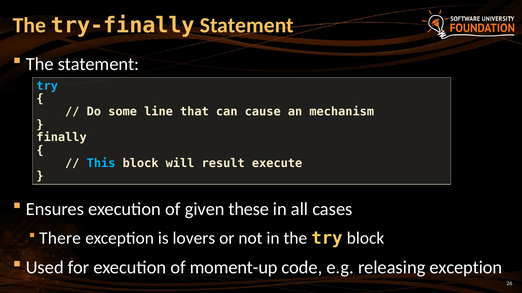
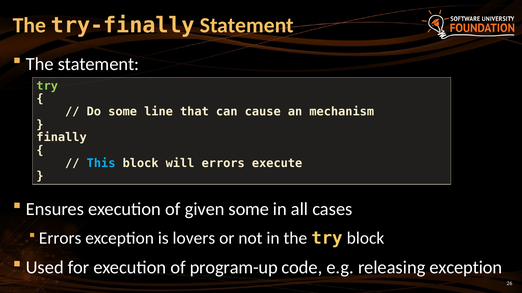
try at (47, 86) colour: light blue -> light green
will result: result -> errors
given these: these -> some
There at (60, 239): There -> Errors
moment-up: moment-up -> program-up
